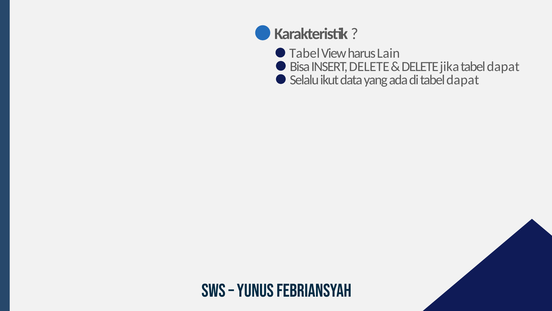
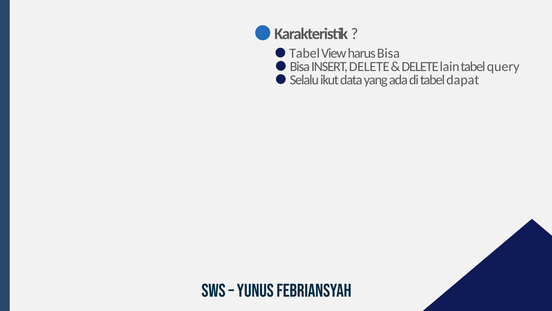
harus Lain: Lain -> Bisa
jika: jika -> lain
dapat at (503, 67): dapat -> query
